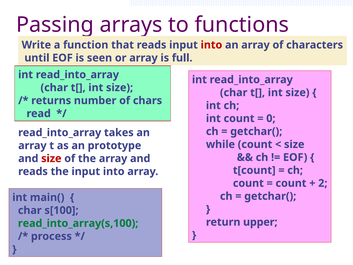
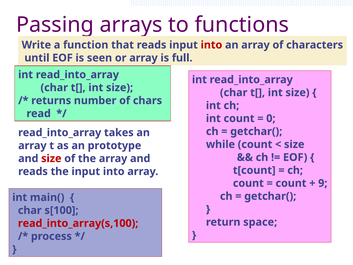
2: 2 -> 9
upper: upper -> space
read_into_array(s,100 colour: green -> red
